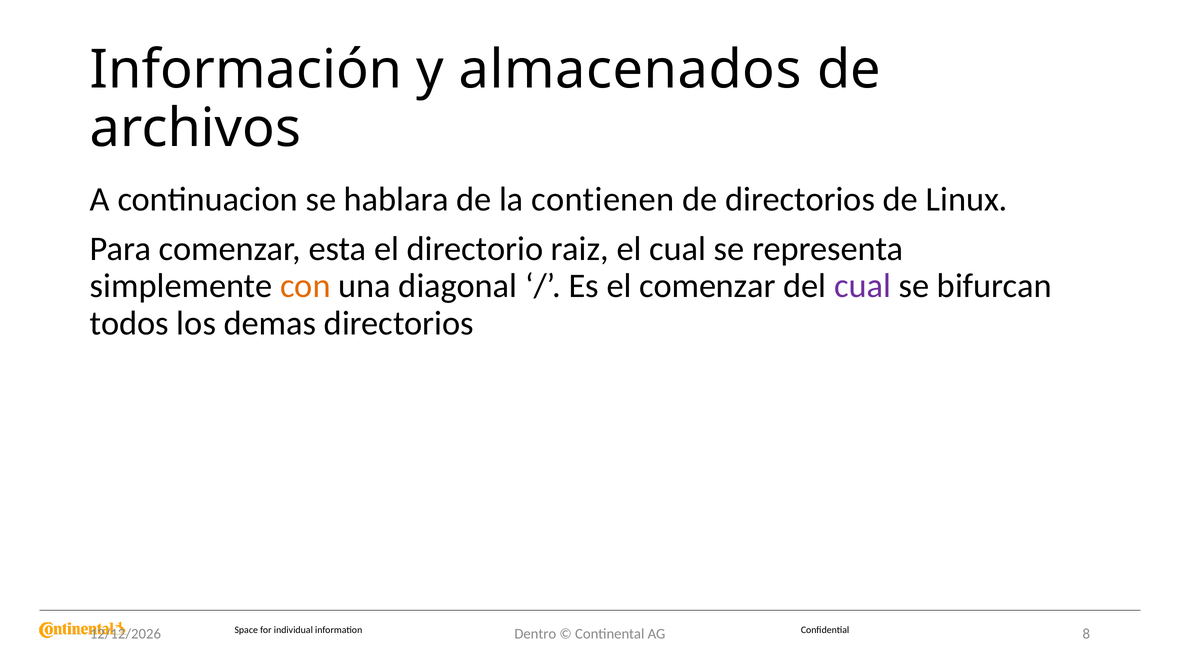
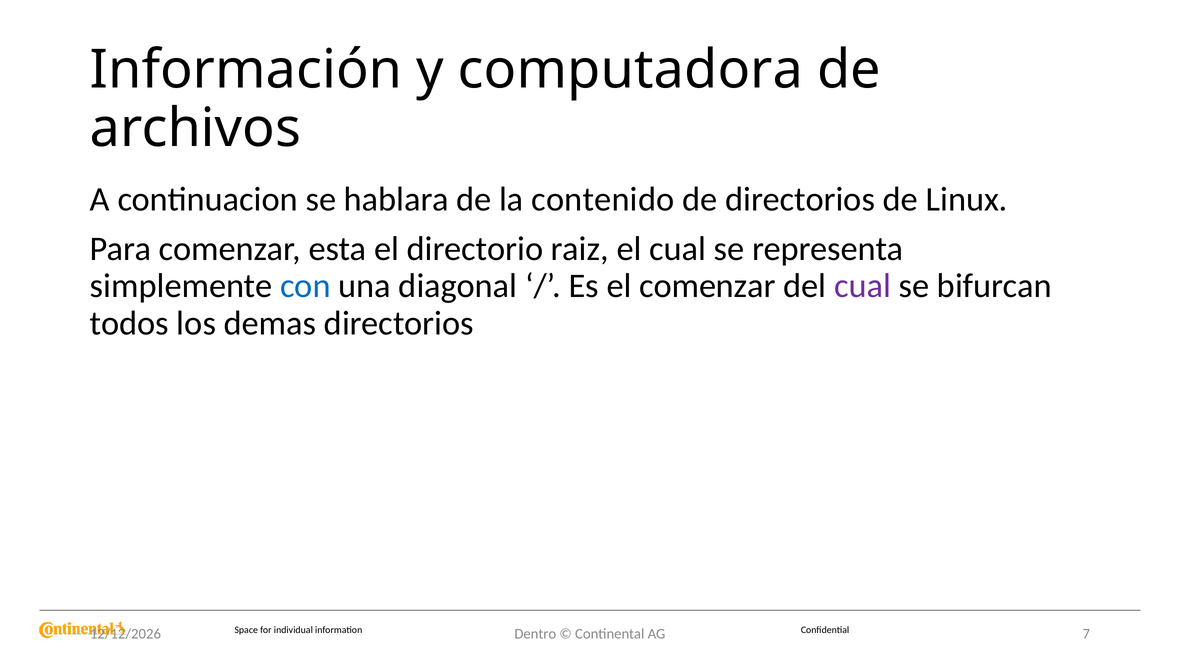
almacenados: almacenados -> computadora
contienen: contienen -> contenido
con colour: orange -> blue
8: 8 -> 7
